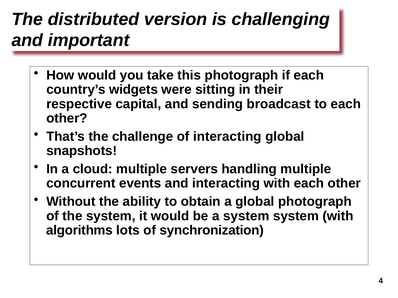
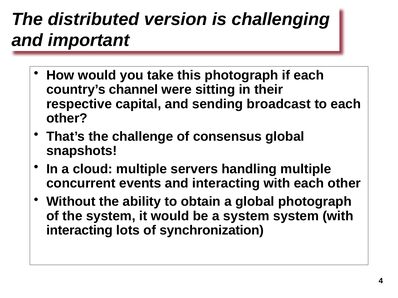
widgets: widgets -> channel
of interacting: interacting -> consensus
algorithms at (79, 231): algorithms -> interacting
